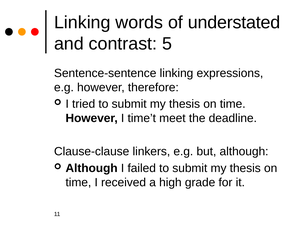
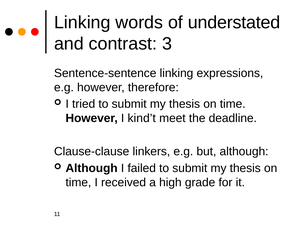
5: 5 -> 3
time’t: time’t -> kind’t
